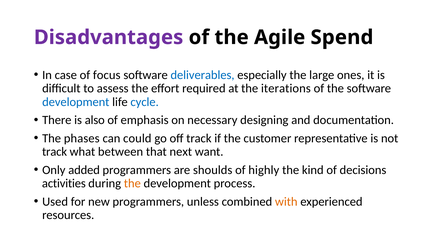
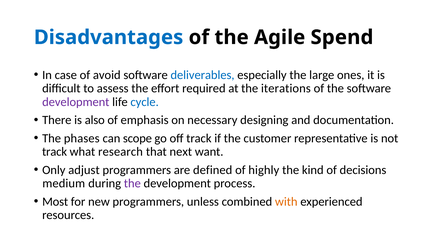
Disadvantages colour: purple -> blue
focus: focus -> avoid
development at (76, 102) colour: blue -> purple
could: could -> scope
between: between -> research
added: added -> adjust
shoulds: shoulds -> defined
activities: activities -> medium
the at (132, 183) colour: orange -> purple
Used: Used -> Most
